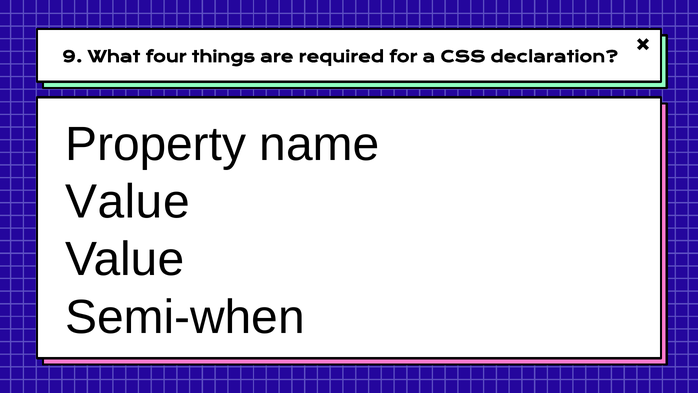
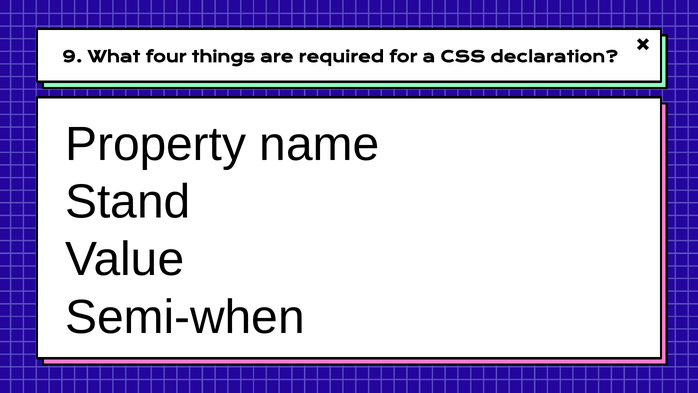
Value at (128, 202): Value -> Stand
